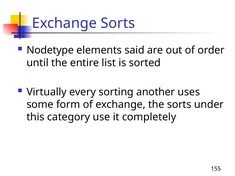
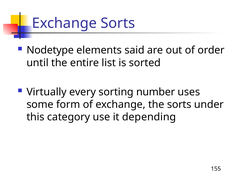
another: another -> number
completely: completely -> depending
